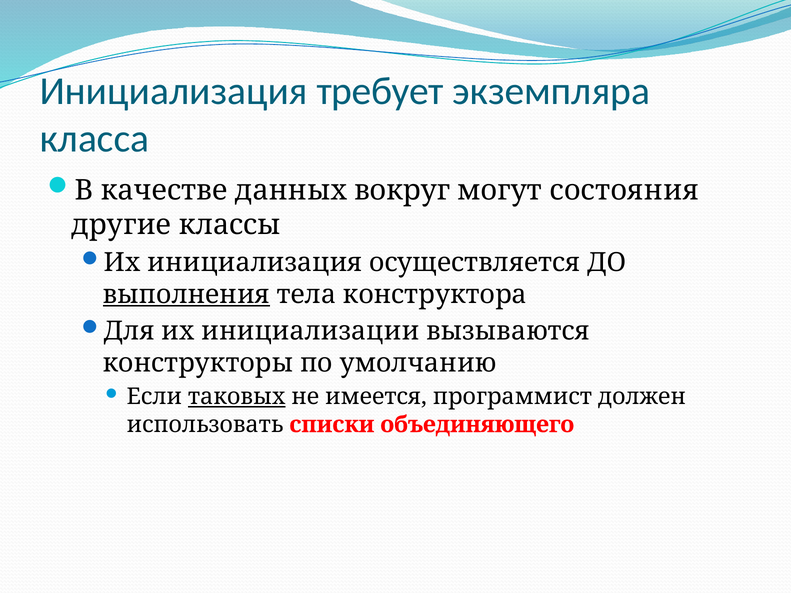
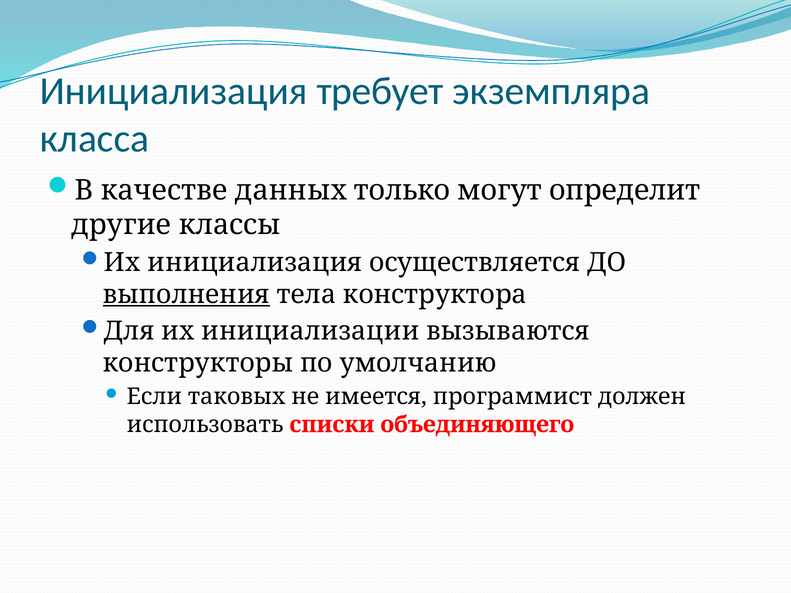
вокруг: вокруг -> только
состояния: состояния -> определит
таковых underline: present -> none
